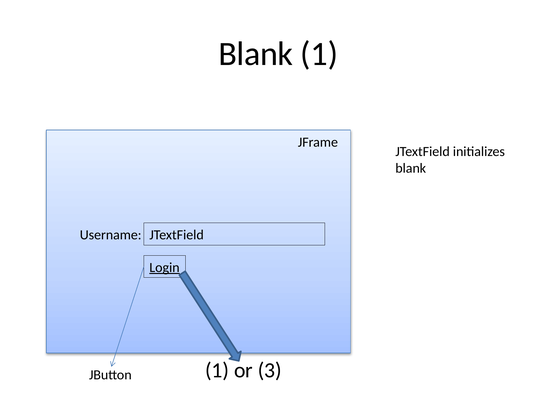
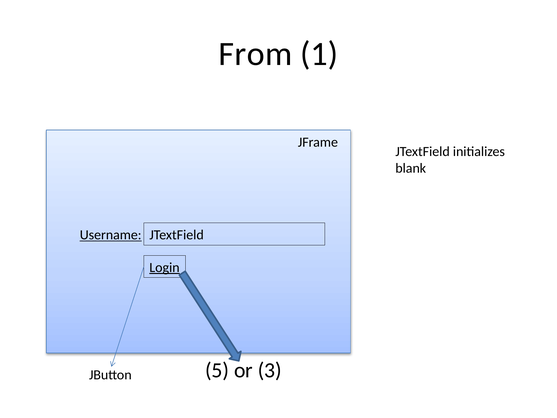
Blank at (256, 54): Blank -> From
Username underline: none -> present
JButton 1: 1 -> 5
